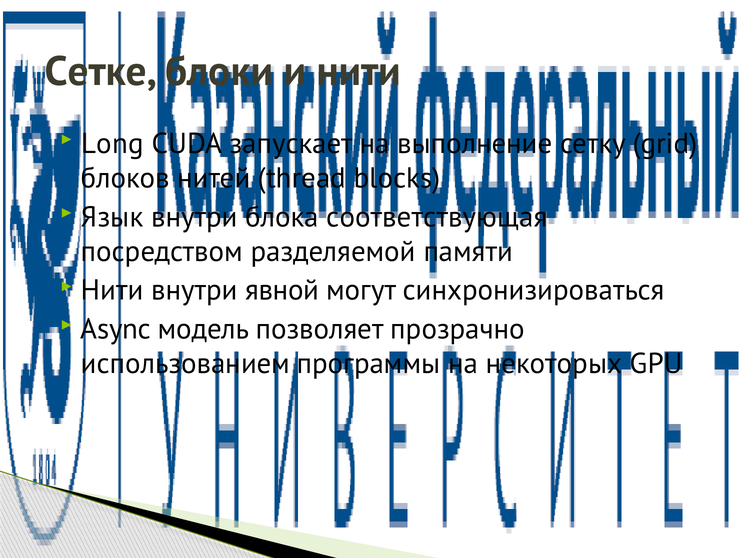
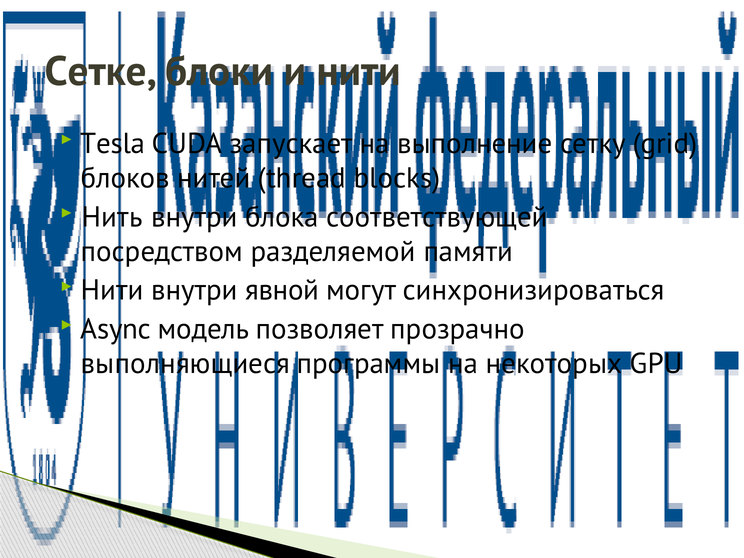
Long: Long -> Tesla
Язык: Язык -> Нить
соответствующая: соответствующая -> соответствующей
использованием: использованием -> выполняющиеся
